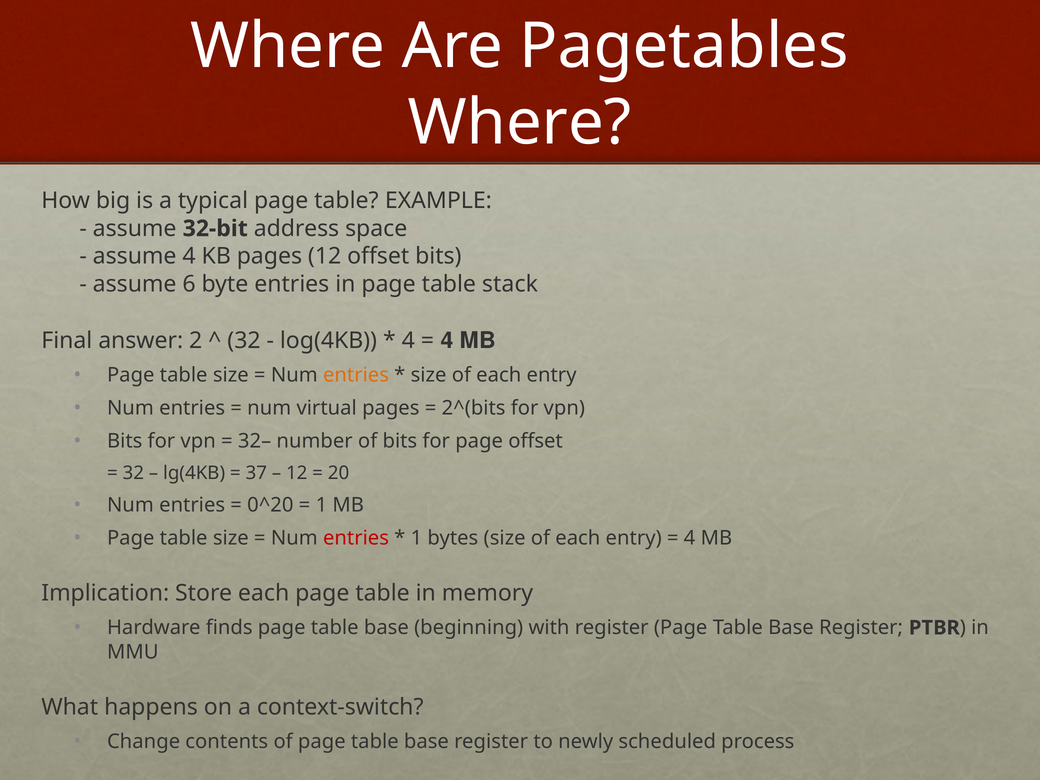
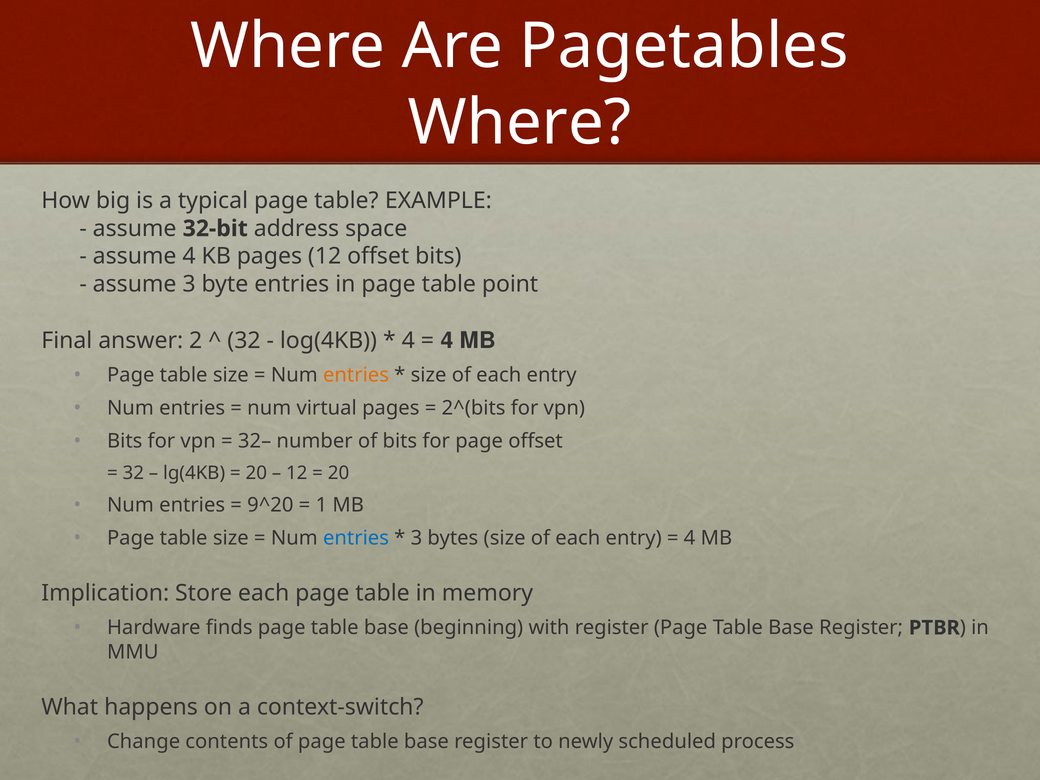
assume 6: 6 -> 3
stack: stack -> point
37 at (256, 473): 37 -> 20
0^20: 0^20 -> 9^20
entries at (356, 538) colour: red -> blue
1 at (416, 538): 1 -> 3
